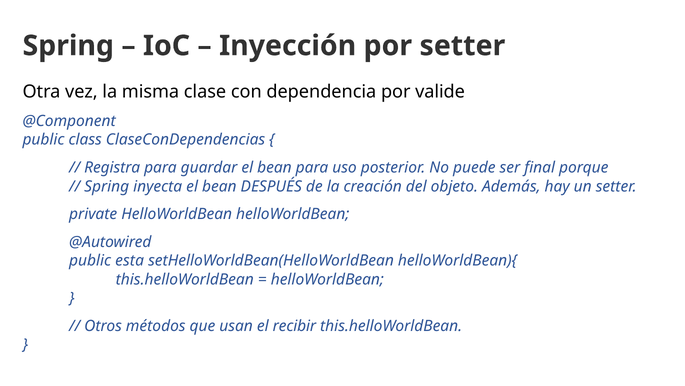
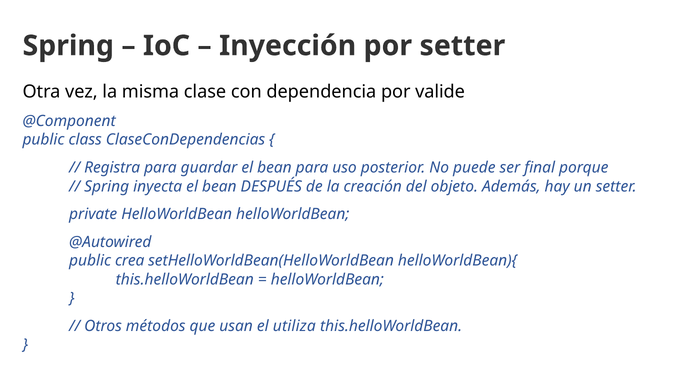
esta: esta -> crea
recibir: recibir -> utiliza
